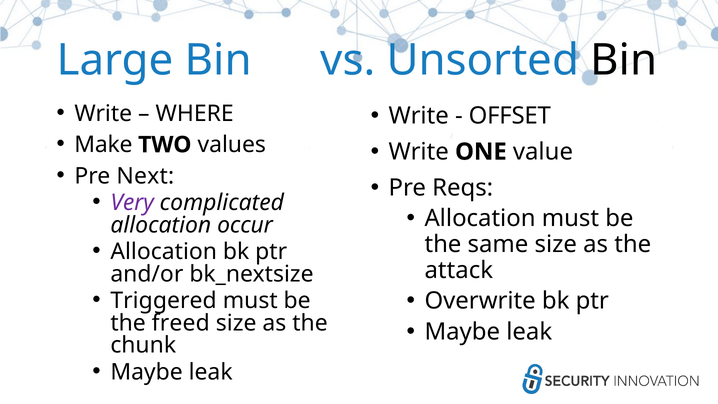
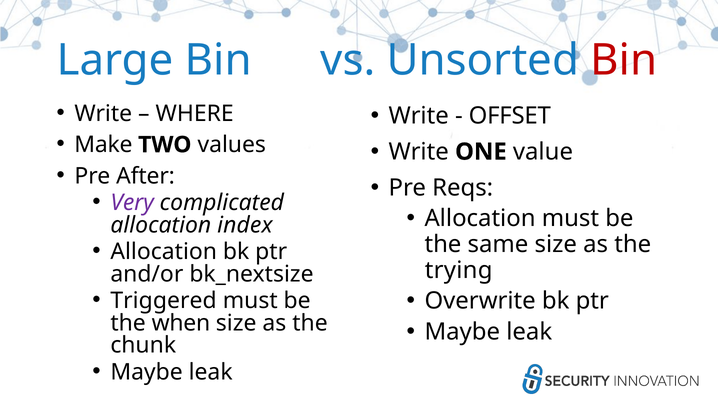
Bin at (624, 60) colour: black -> red
Next: Next -> After
occur: occur -> index
attack: attack -> trying
freed: freed -> when
